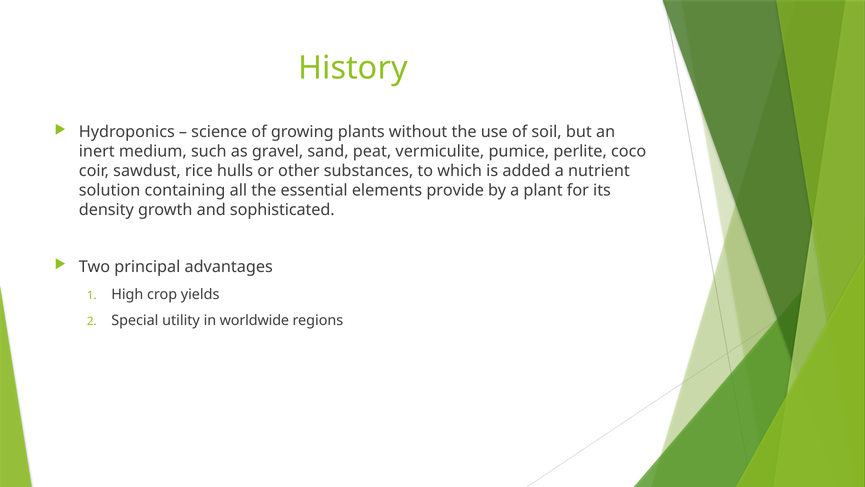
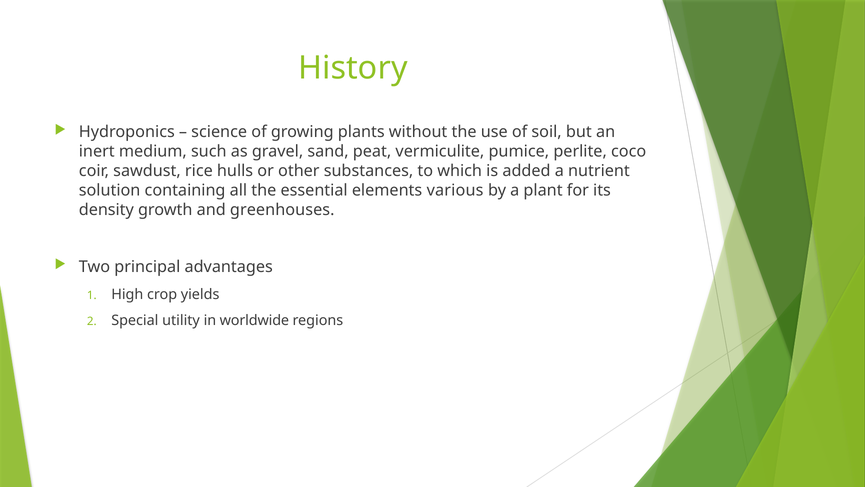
provide: provide -> various
sophisticated: sophisticated -> greenhouses
